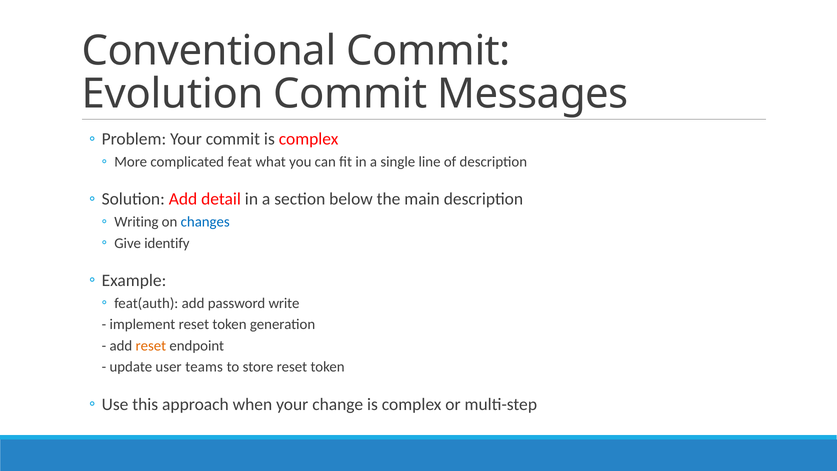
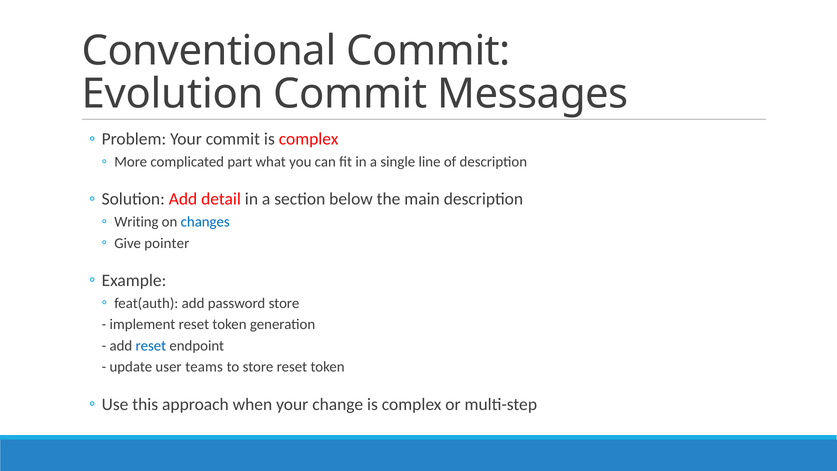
feat: feat -> part
identify: identify -> pointer
password write: write -> store
reset at (151, 346) colour: orange -> blue
